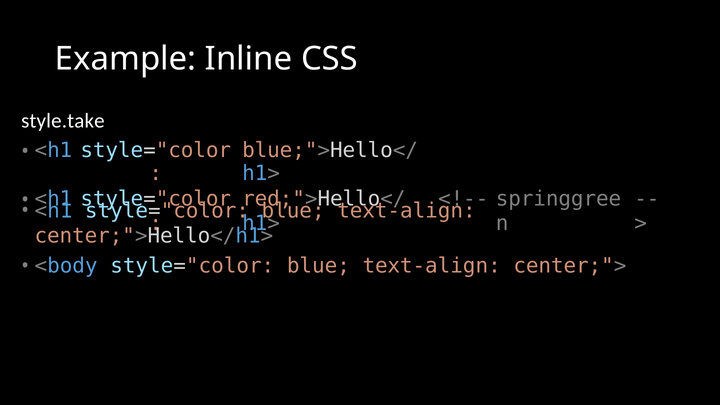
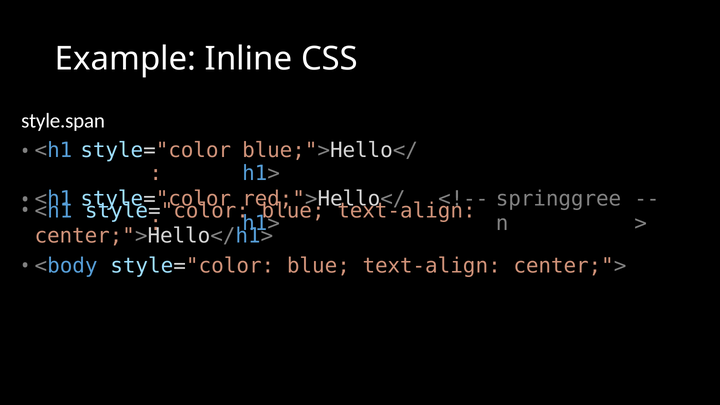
style.take: style.take -> style.span
